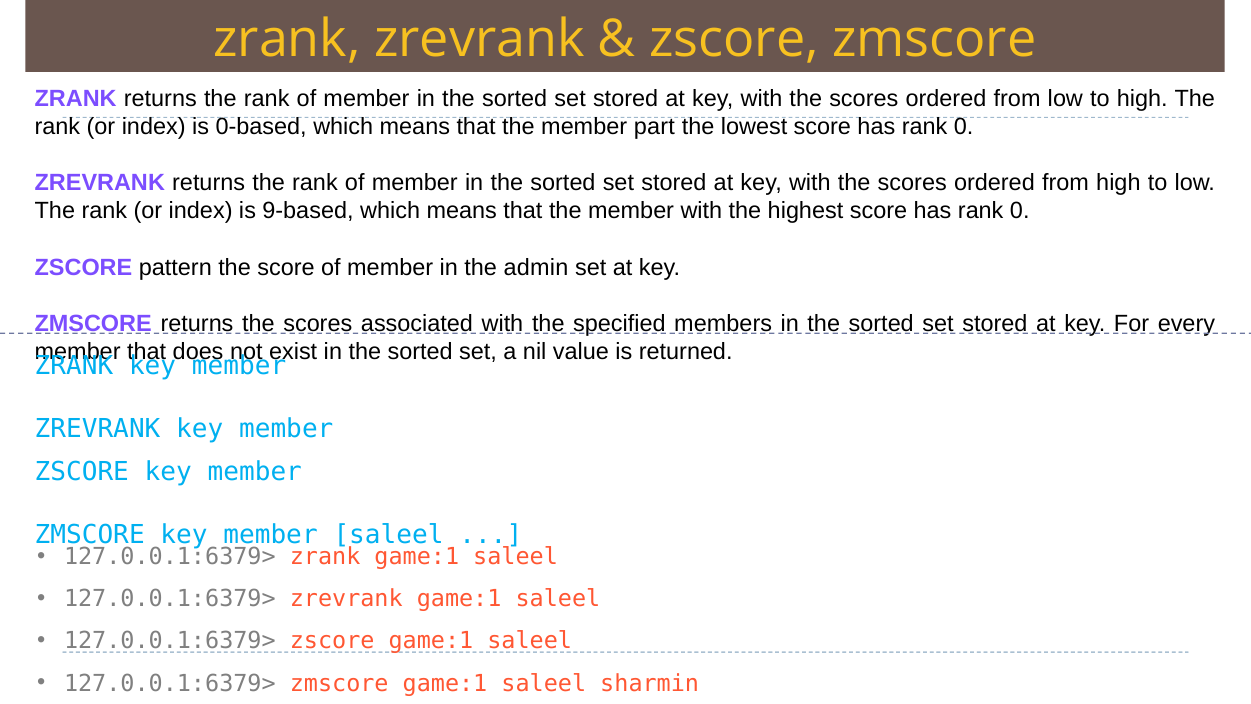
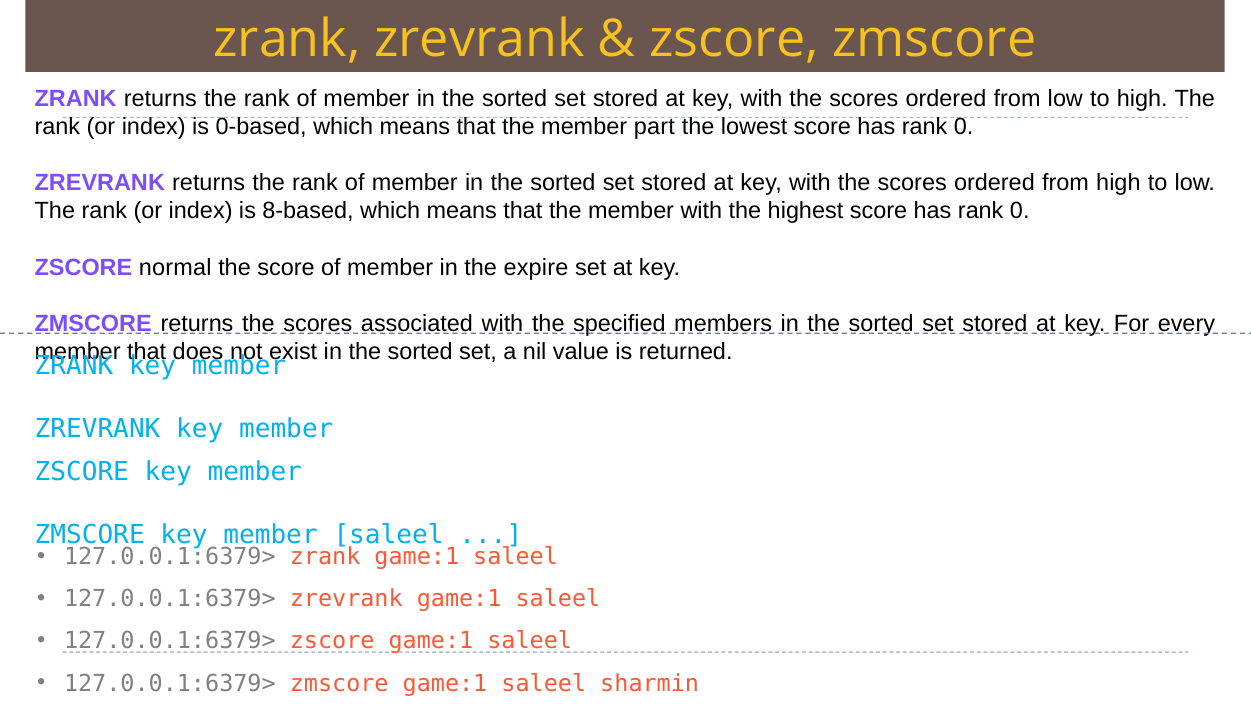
9-based: 9-based -> 8-based
pattern: pattern -> normal
admin: admin -> expire
